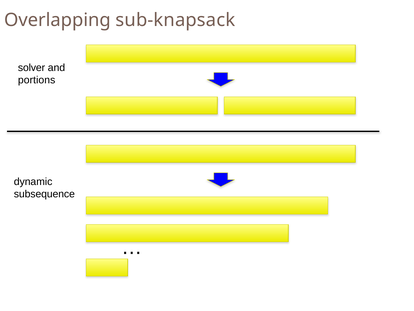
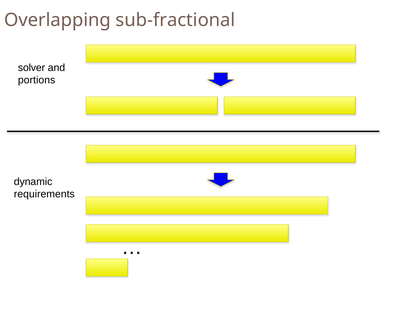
sub-knapsack: sub-knapsack -> sub-fractional
subsequence: subsequence -> requirements
